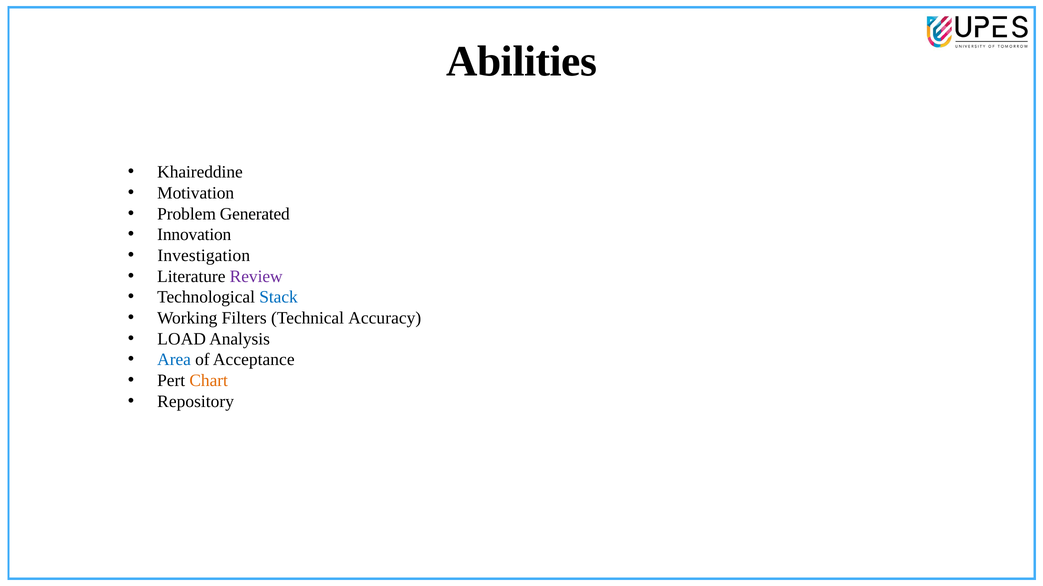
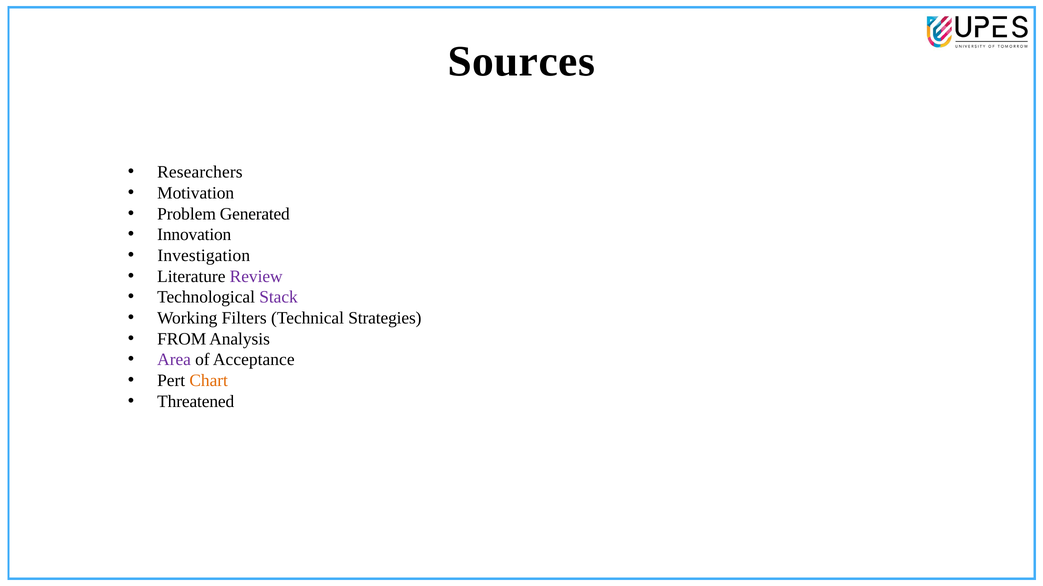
Abilities: Abilities -> Sources
Khaireddine: Khaireddine -> Researchers
Stack colour: blue -> purple
Accuracy: Accuracy -> Strategies
LOAD: LOAD -> FROM
Area colour: blue -> purple
Repository: Repository -> Threatened
